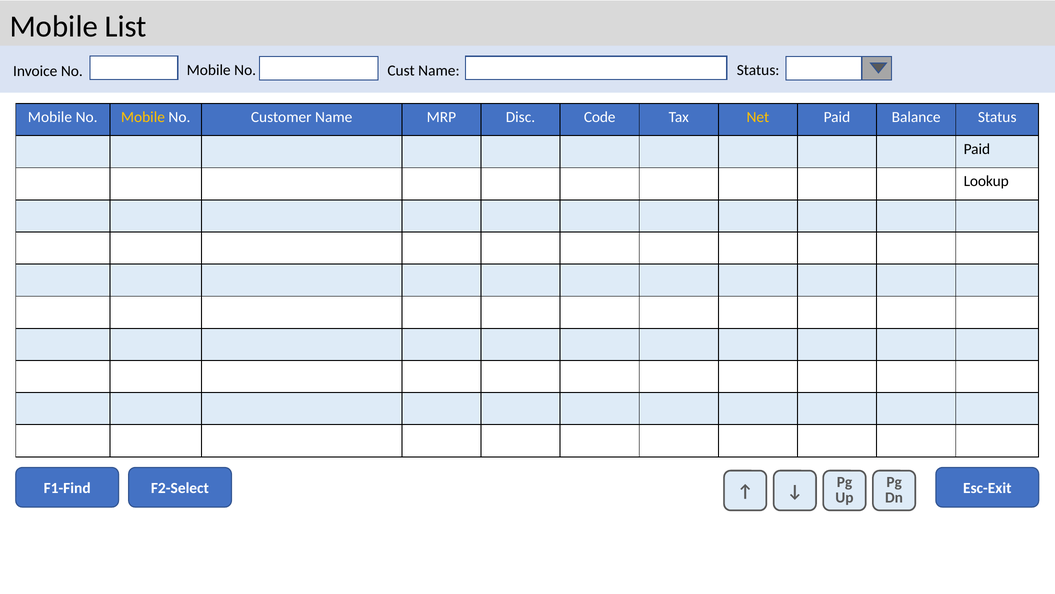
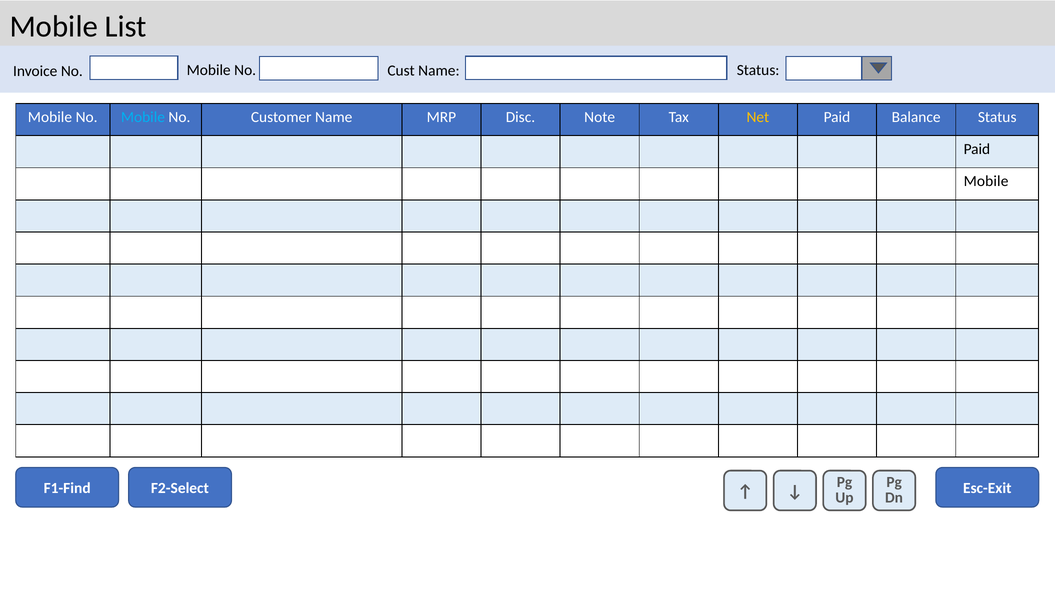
Mobile at (143, 117) colour: yellow -> light blue
Code: Code -> Note
Lookup at (986, 181): Lookup -> Mobile
